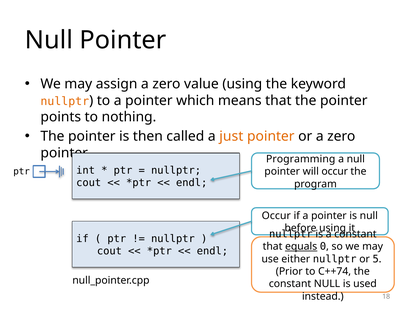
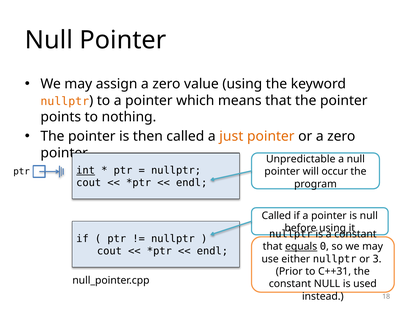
Programming: Programming -> Unpredictable
int underline: none -> present
Occur at (276, 216): Occur -> Called
5: 5 -> 3
C++74: C++74 -> C++31
